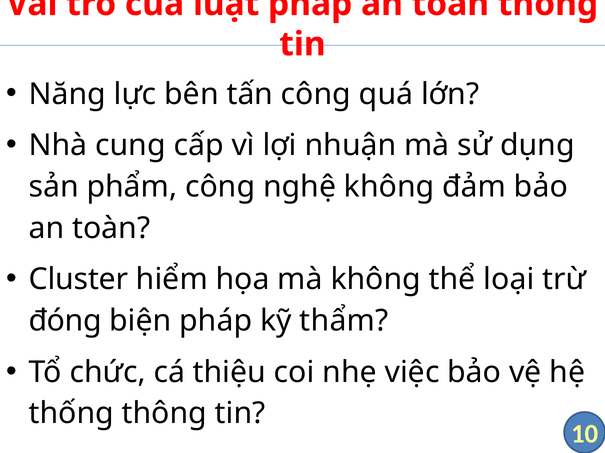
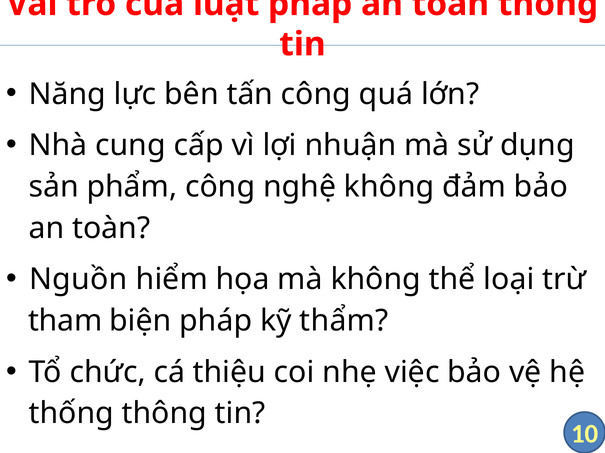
Cluster: Cluster -> Nguồn
đóng: đóng -> tham
